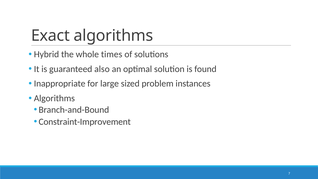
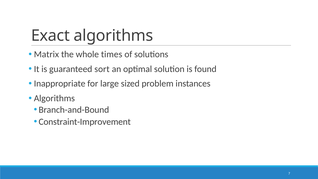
Hybrid: Hybrid -> Matrix
also: also -> sort
